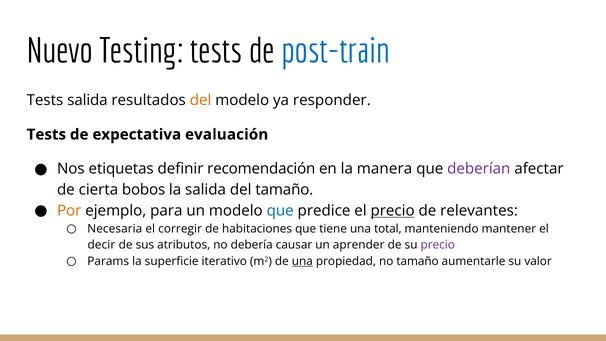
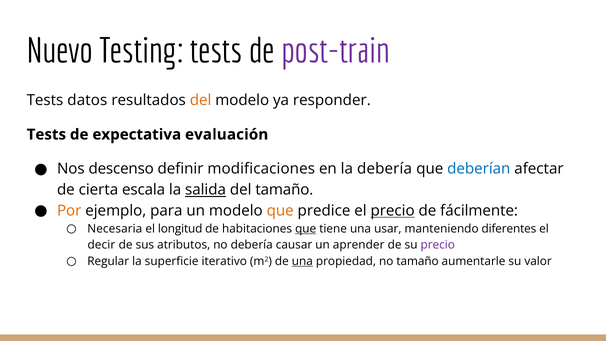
post-train colour: blue -> purple
Tests salida: salida -> datos
etiquetas: etiquetas -> descenso
recomendación: recomendación -> modificaciones
la manera: manera -> debería
deberían colour: purple -> blue
bobos: bobos -> escala
salida at (206, 190) underline: none -> present
que at (280, 211) colour: blue -> orange
relevantes: relevantes -> fácilmente
corregir: corregir -> longitud
que at (306, 229) underline: none -> present
total: total -> usar
mantener: mantener -> diferentes
Params: Params -> Regular
